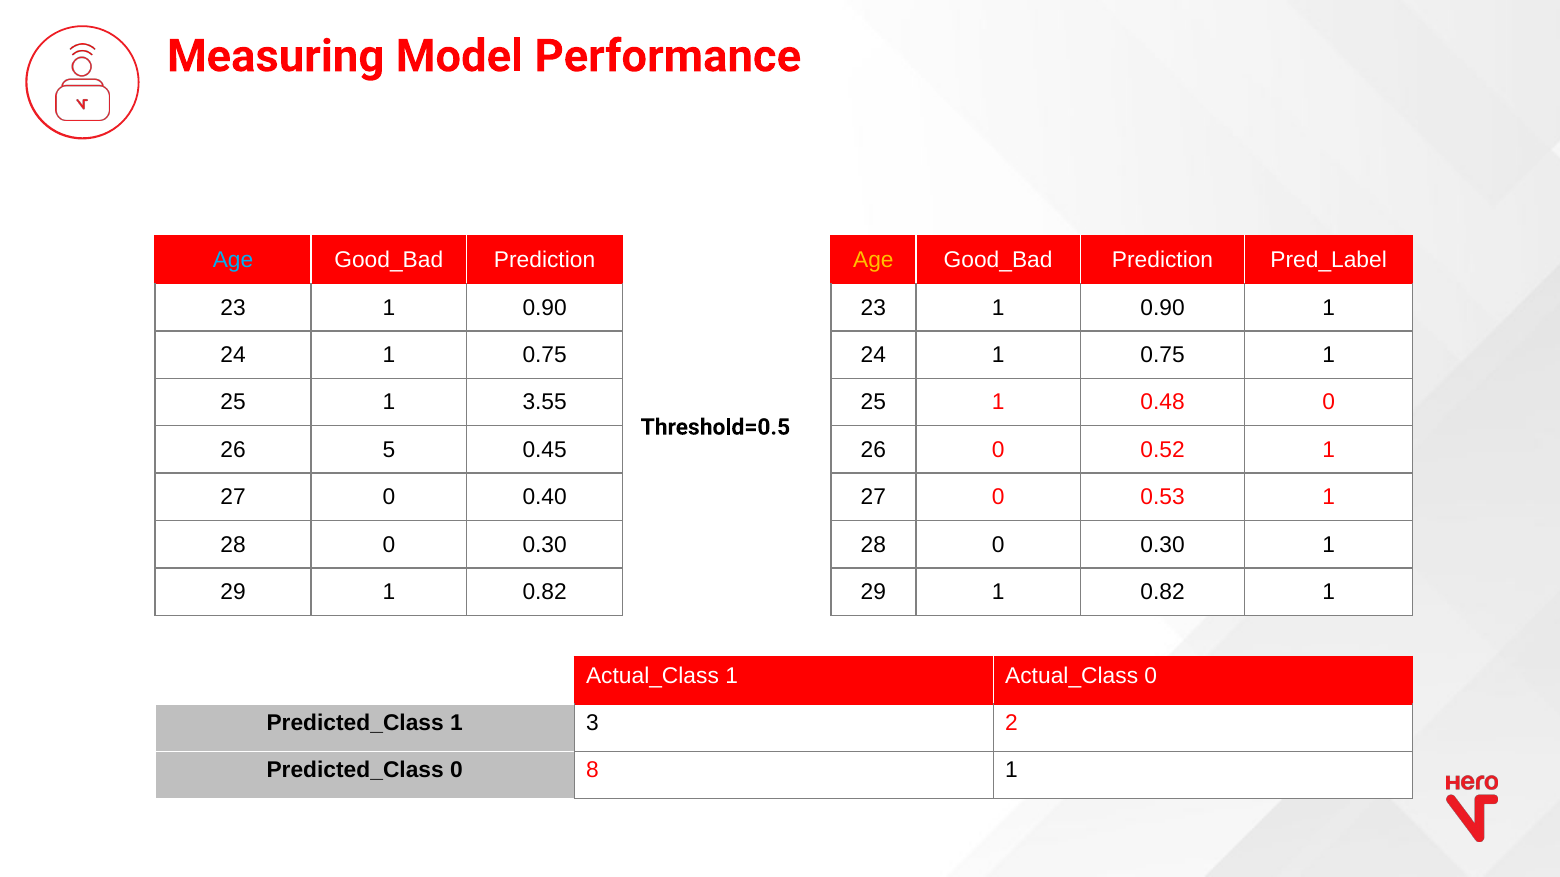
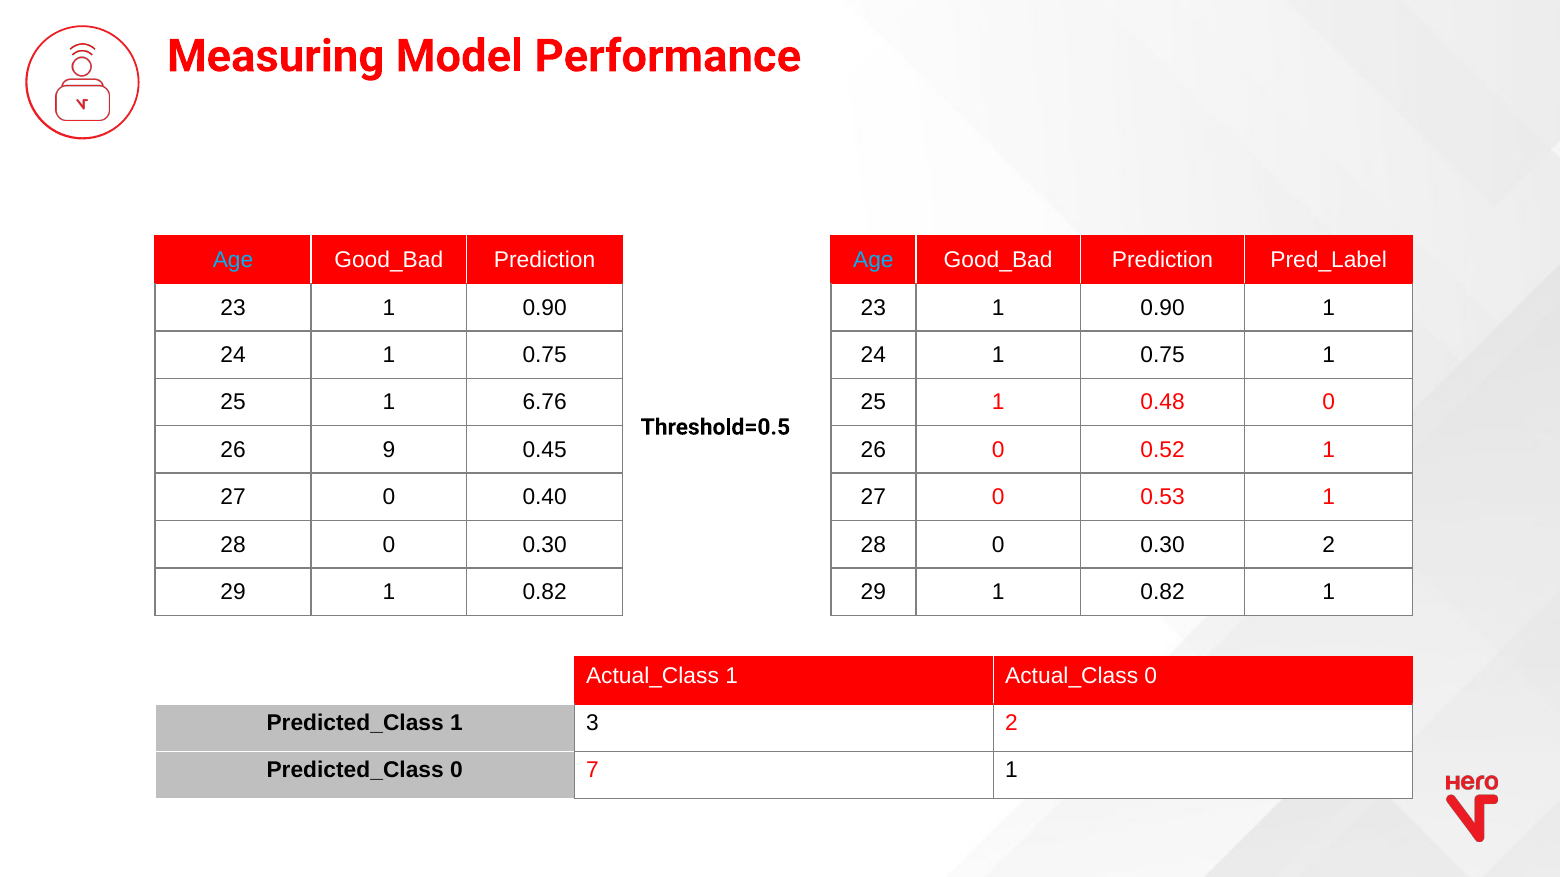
Age at (873, 260) colour: yellow -> light blue
3.55: 3.55 -> 6.76
5: 5 -> 9
0.30 1: 1 -> 2
8: 8 -> 7
